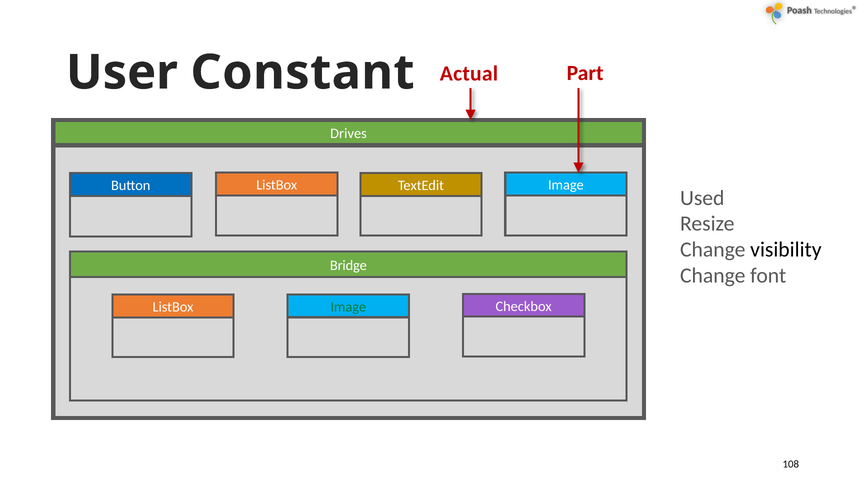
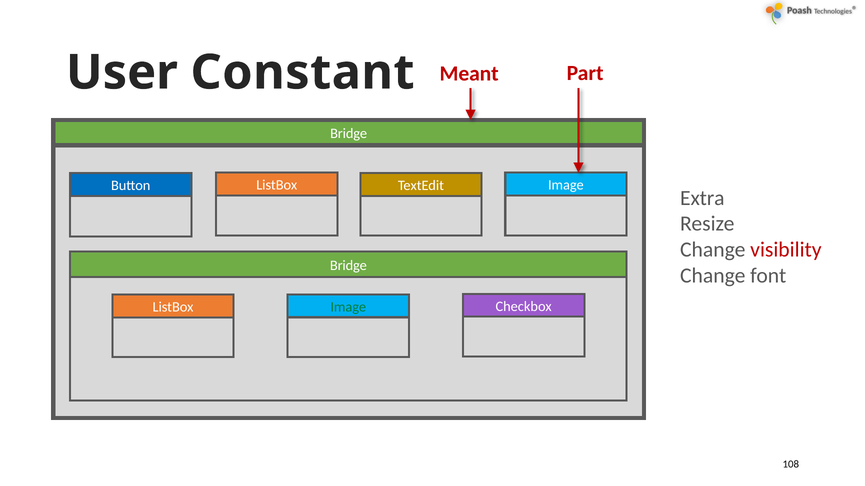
Actual: Actual -> Meant
Drives at (349, 134): Drives -> Bridge
Used: Used -> Extra
visibility colour: black -> red
